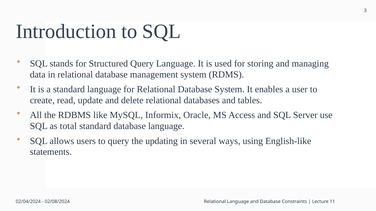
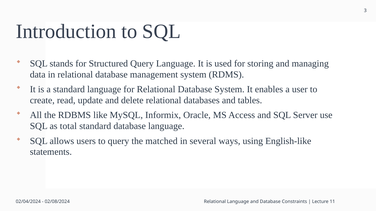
updating: updating -> matched
